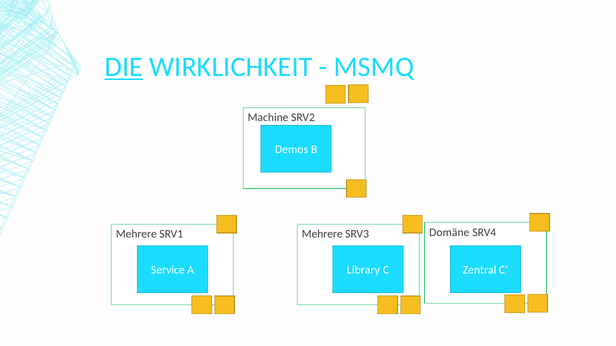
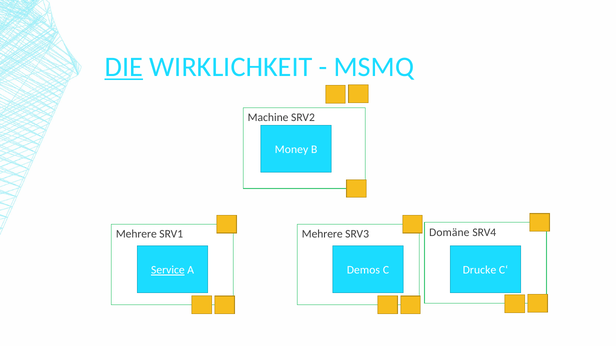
Demos: Demos -> Money
Service underline: none -> present
Library: Library -> Demos
Zentral: Zentral -> Drucke
